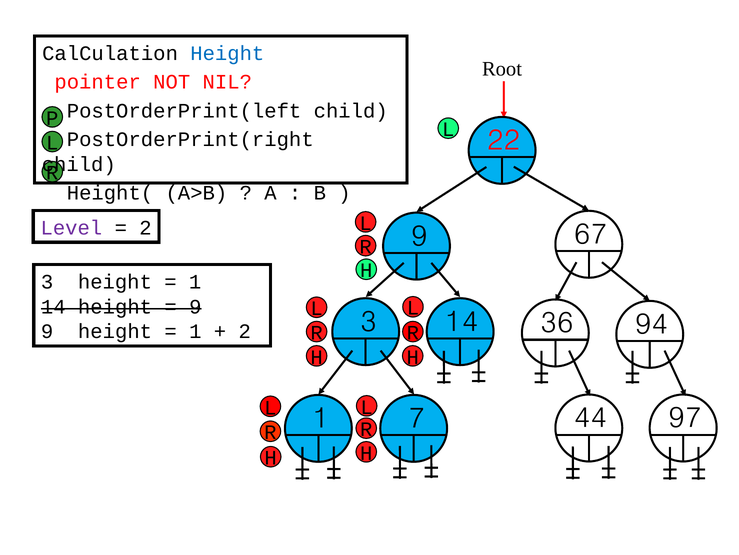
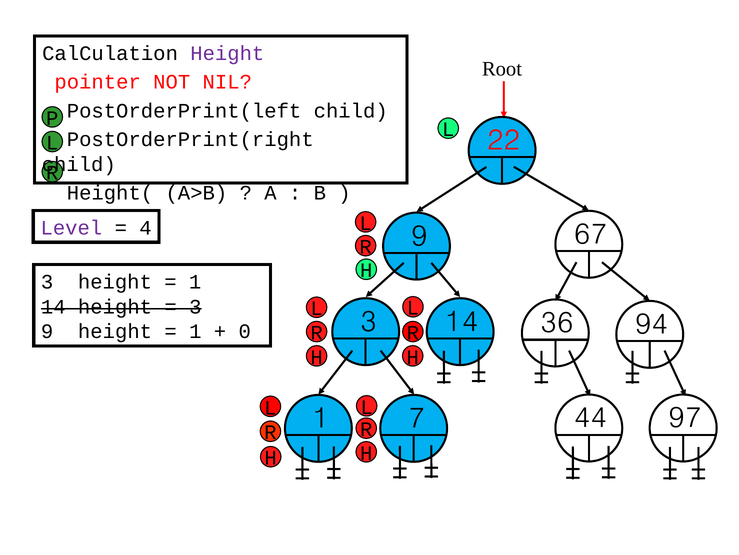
Height at (227, 53) colour: blue -> purple
2 at (145, 227): 2 -> 4
9 at (195, 306): 9 -> 3
2 at (245, 331): 2 -> 0
